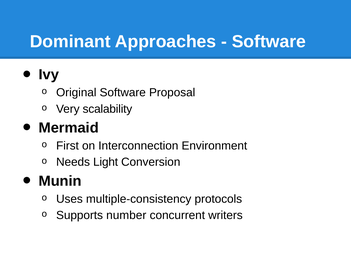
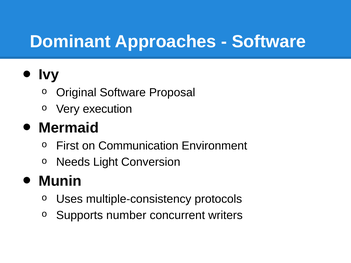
scalability: scalability -> execution
Interconnection: Interconnection -> Communication
